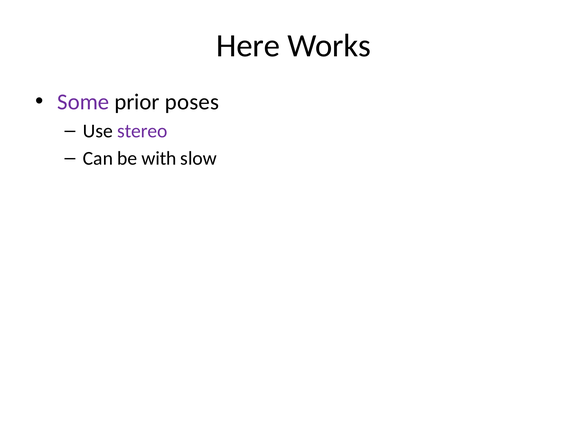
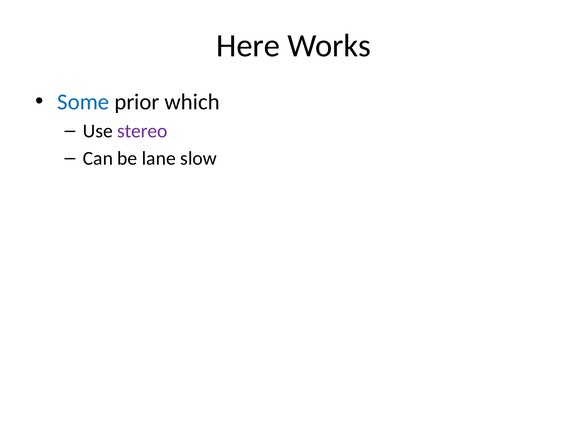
Some colour: purple -> blue
poses: poses -> which
with: with -> lane
